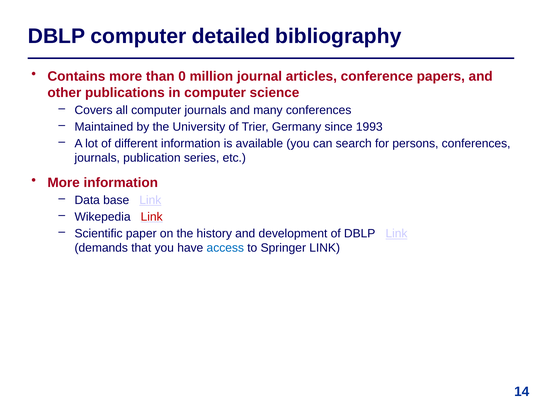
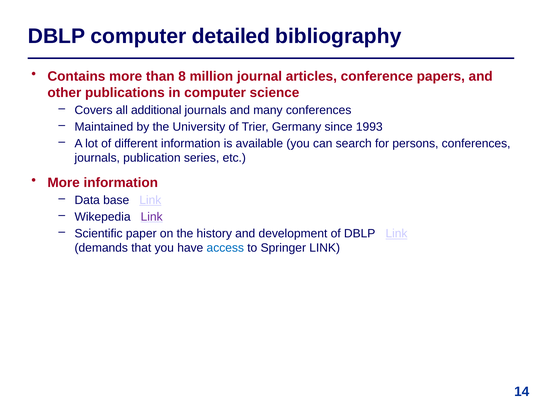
0: 0 -> 8
all computer: computer -> additional
Link at (152, 217) colour: red -> purple
